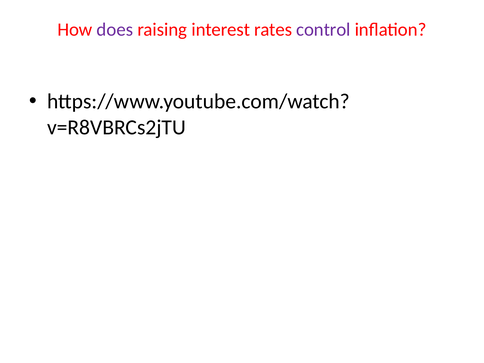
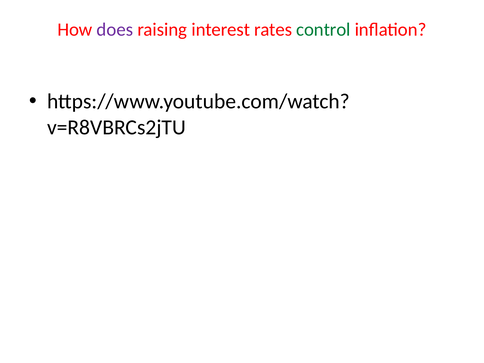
control colour: purple -> green
